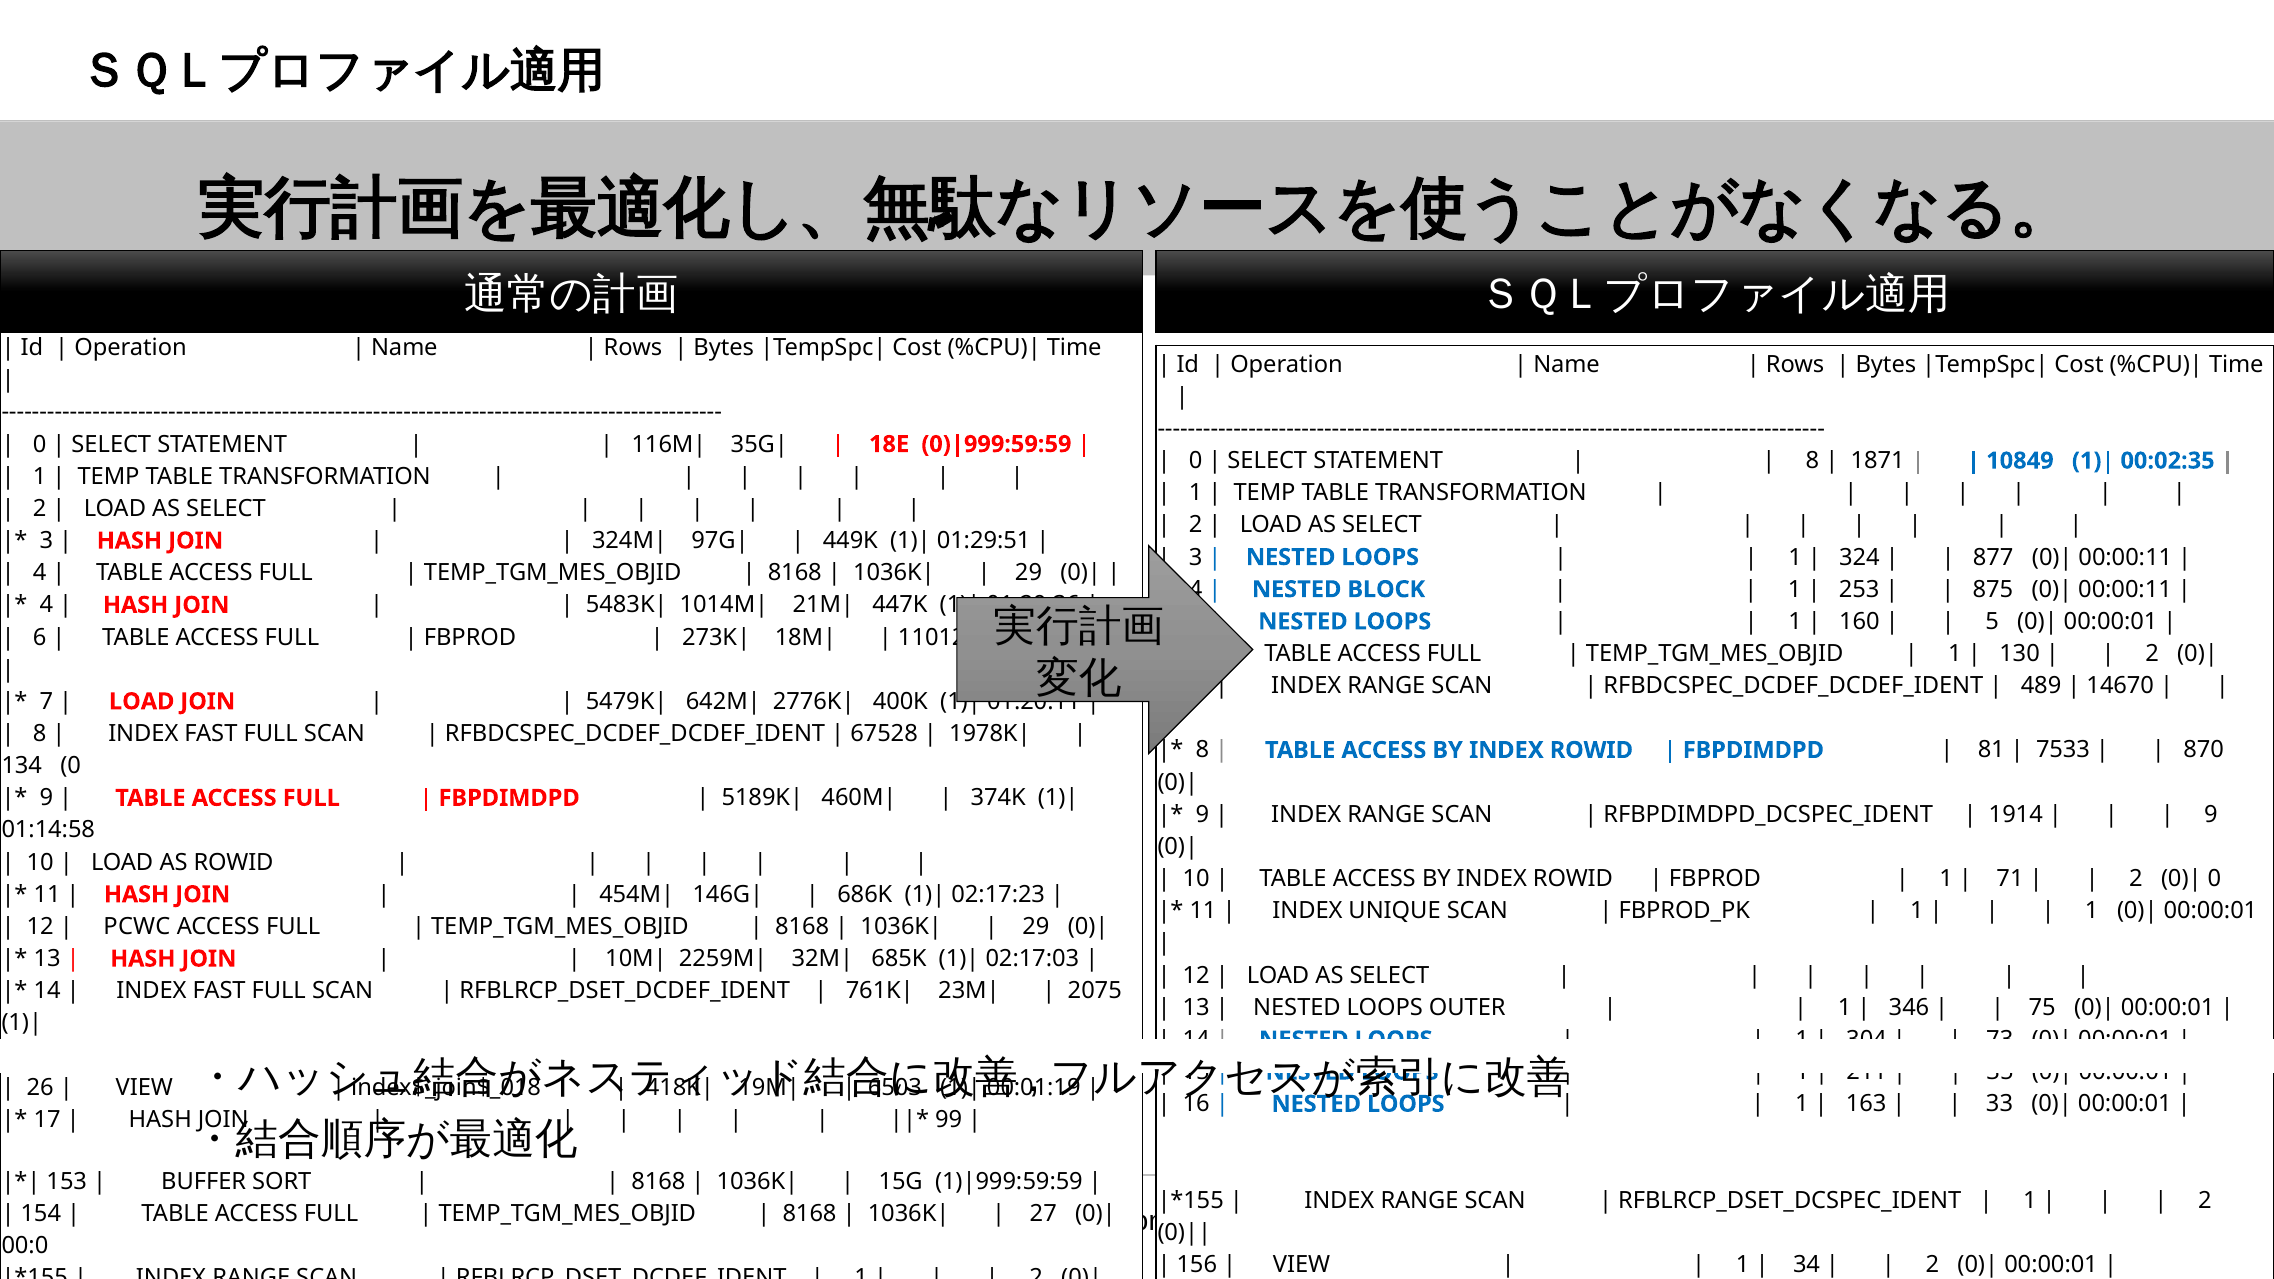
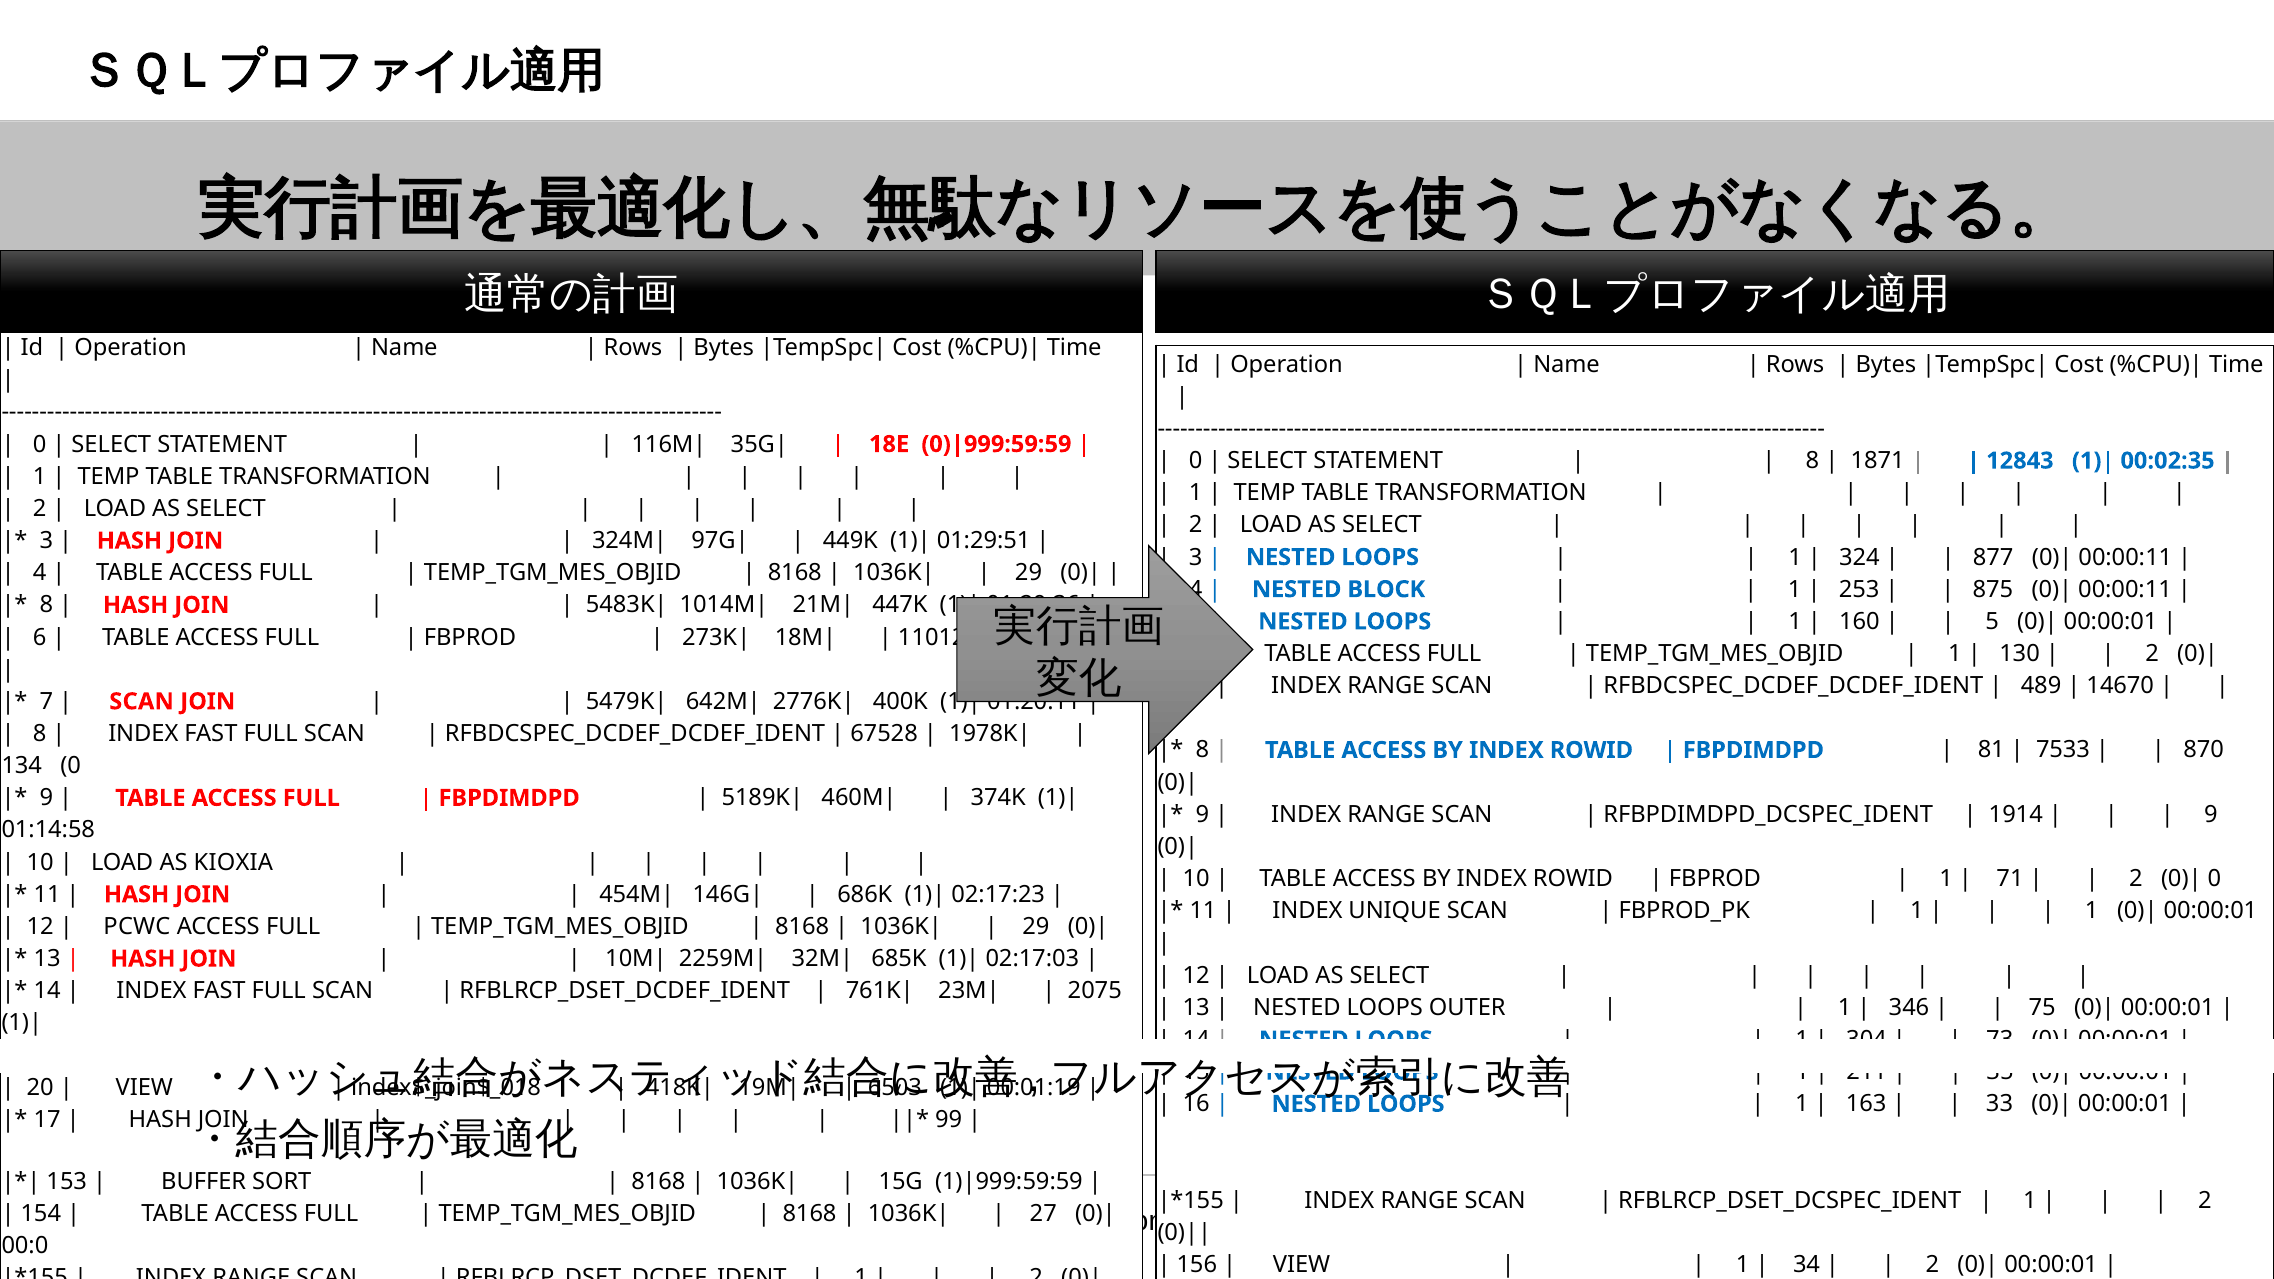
10849: 10849 -> 12843
4 at (46, 605): 4 -> 8
LOAD at (142, 702): LOAD -> SCAN
AS ROWID: ROWID -> KIOXIA
26: 26 -> 20
